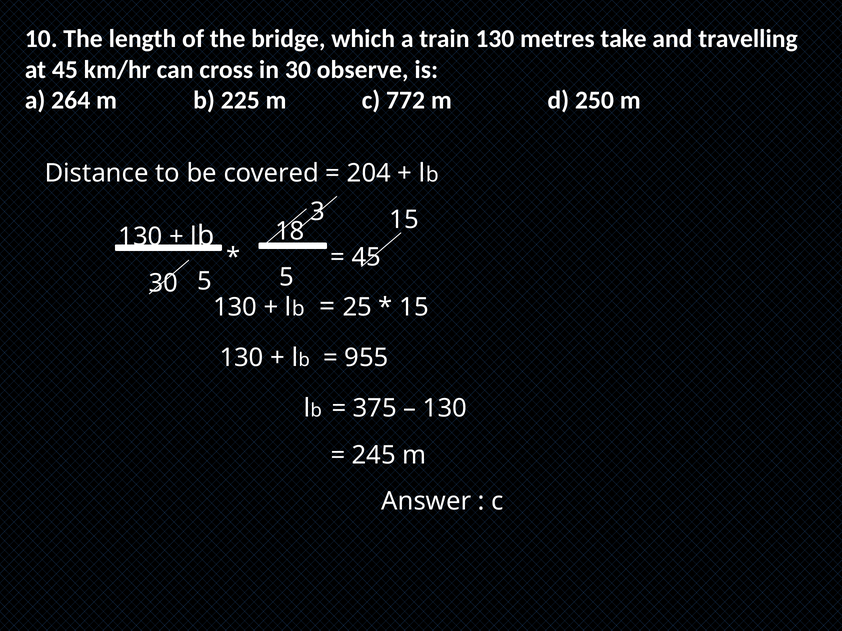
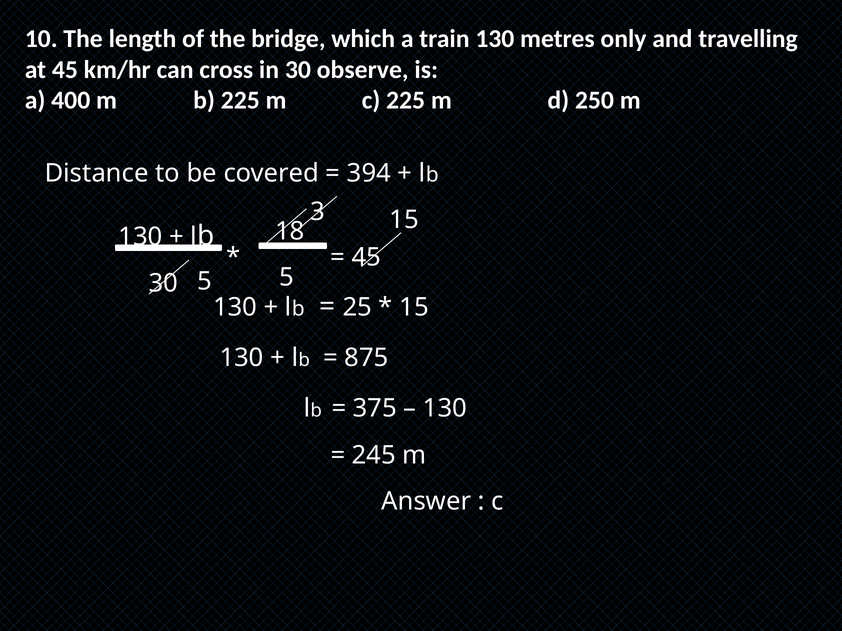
take: take -> only
264: 264 -> 400
c 772: 772 -> 225
204: 204 -> 394
955: 955 -> 875
